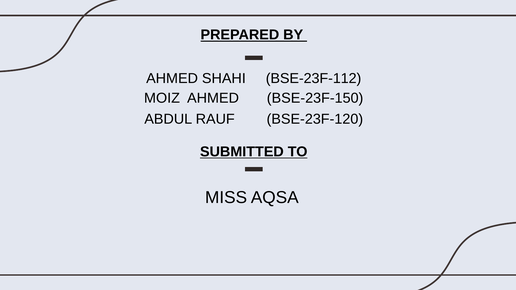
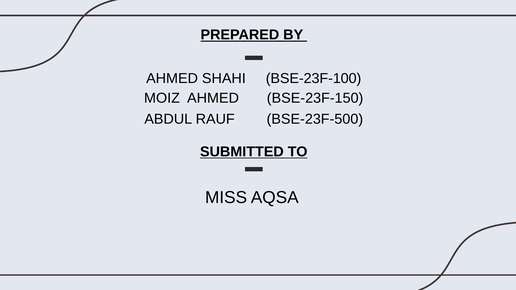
BSE-23F-112: BSE-23F-112 -> BSE-23F-100
BSE-23F-120: BSE-23F-120 -> BSE-23F-500
